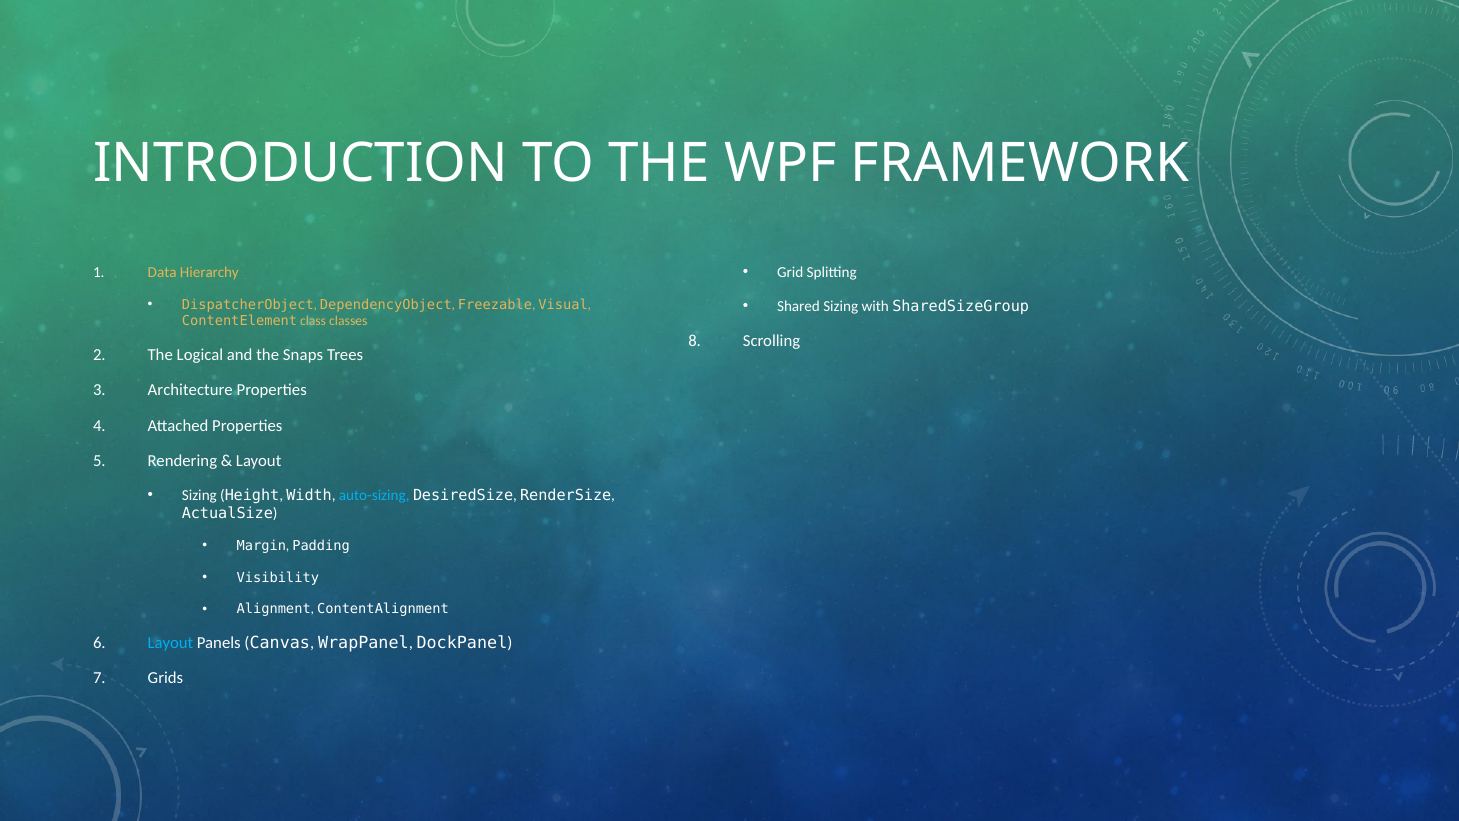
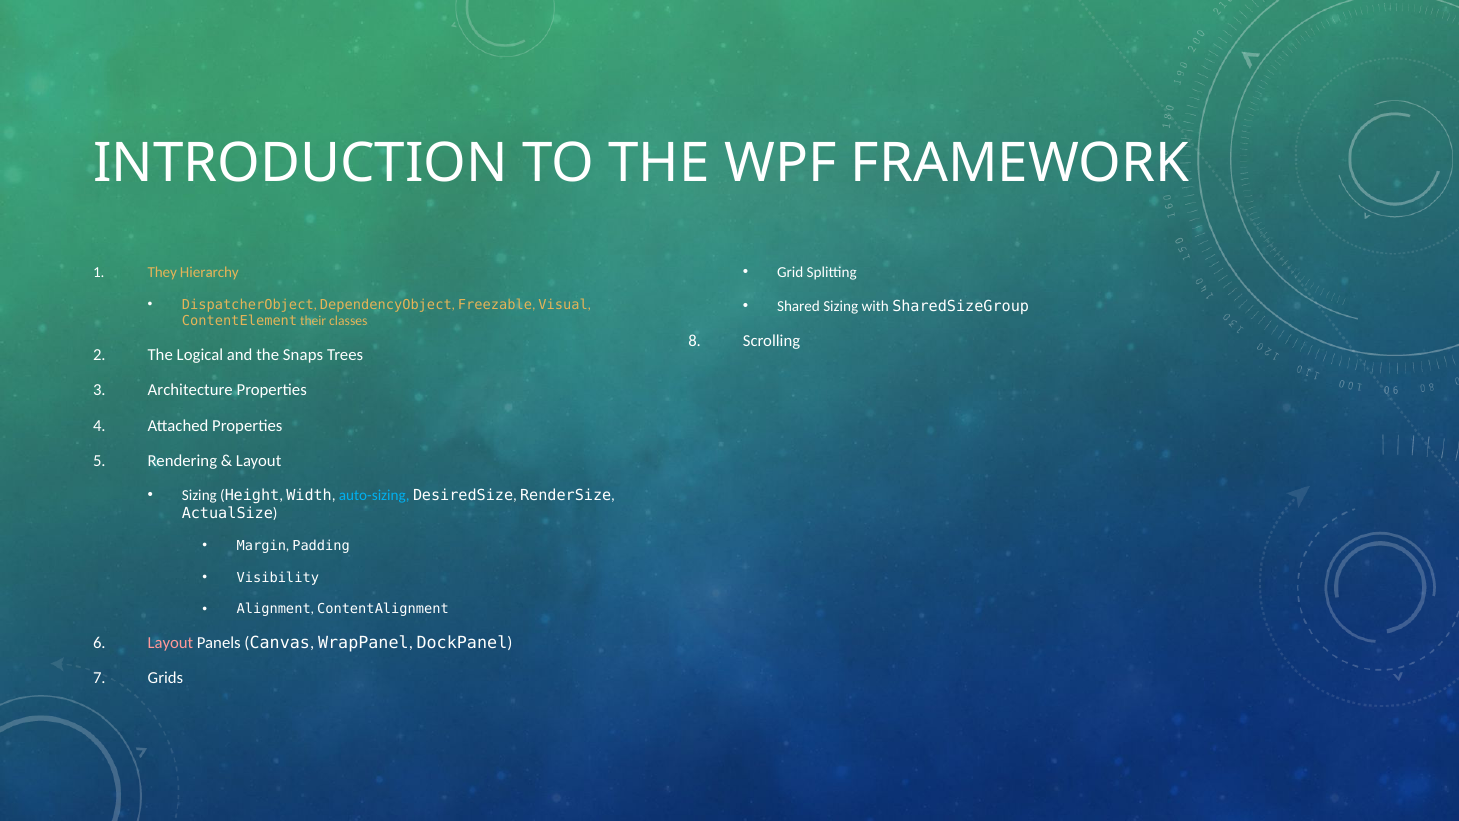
Data: Data -> They
class: class -> their
Layout at (170, 643) colour: light blue -> pink
